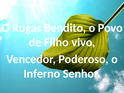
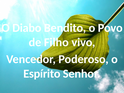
Rugas: Rugas -> Diabo
Inferno: Inferno -> Espírito
